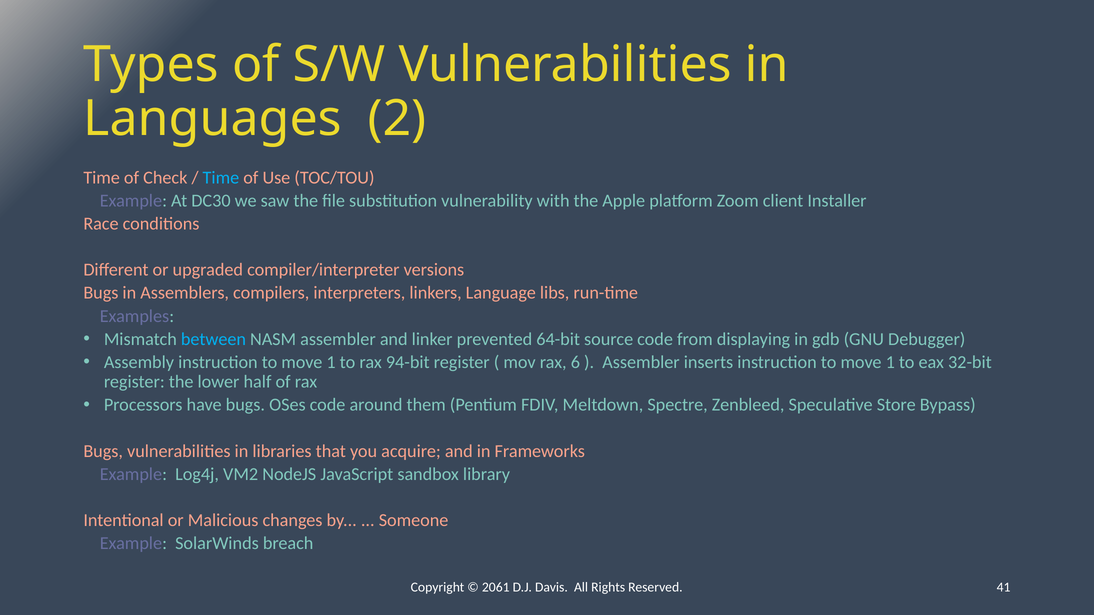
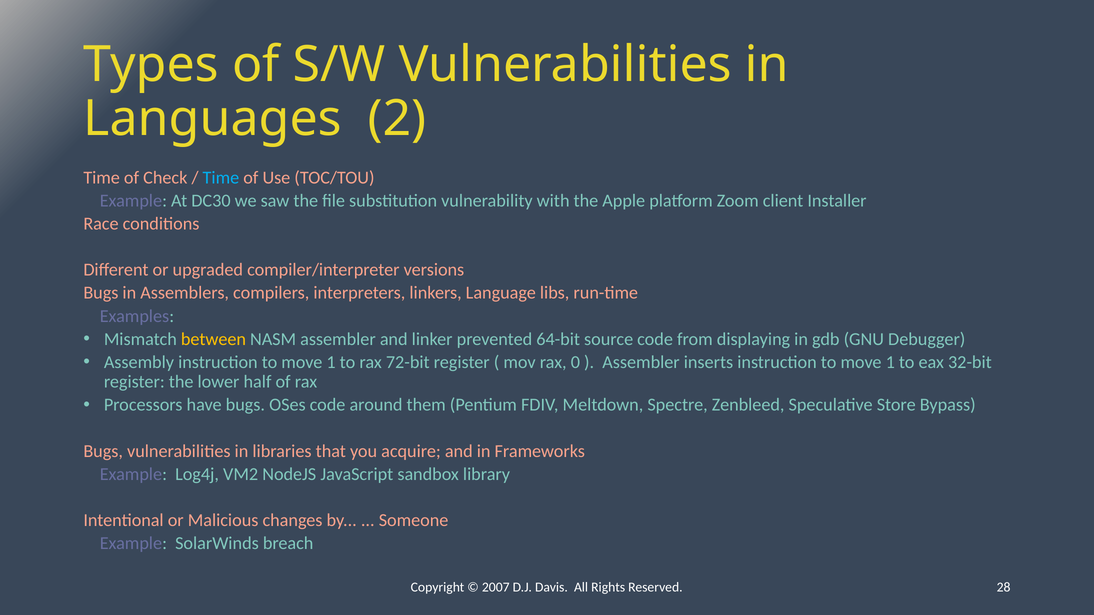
between colour: light blue -> yellow
94-bit: 94-bit -> 72-bit
6: 6 -> 0
2061: 2061 -> 2007
41: 41 -> 28
